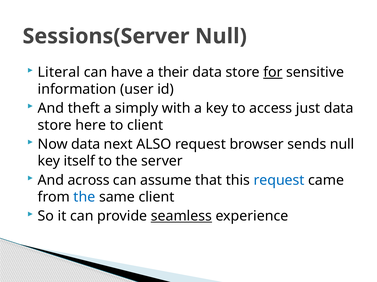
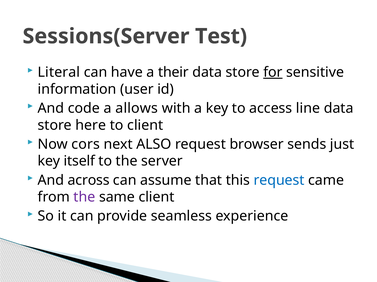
Sessions(Server Null: Null -> Test
theft: theft -> code
simply: simply -> allows
just: just -> line
Now data: data -> cors
sends null: null -> just
the at (84, 198) colour: blue -> purple
seamless underline: present -> none
